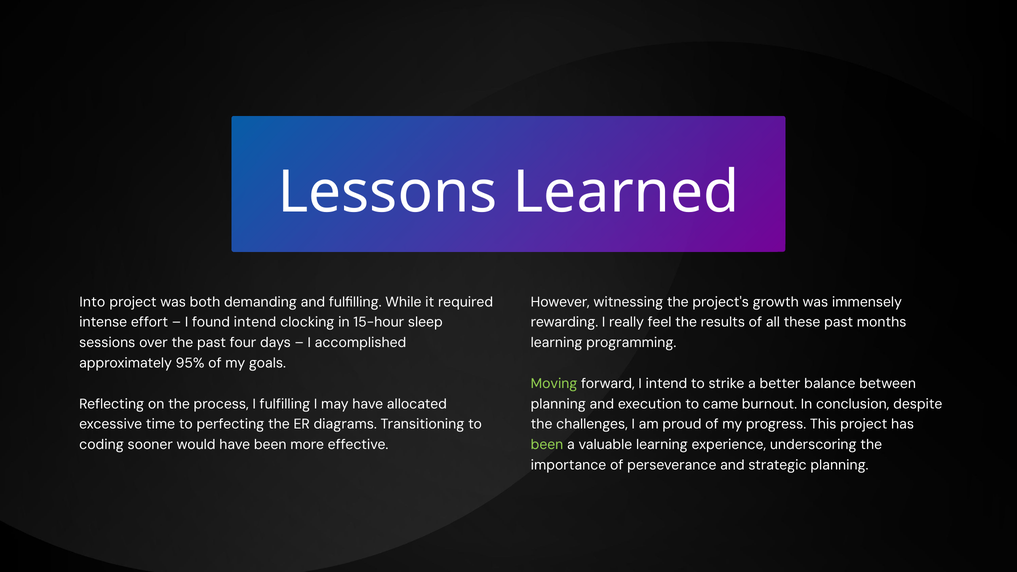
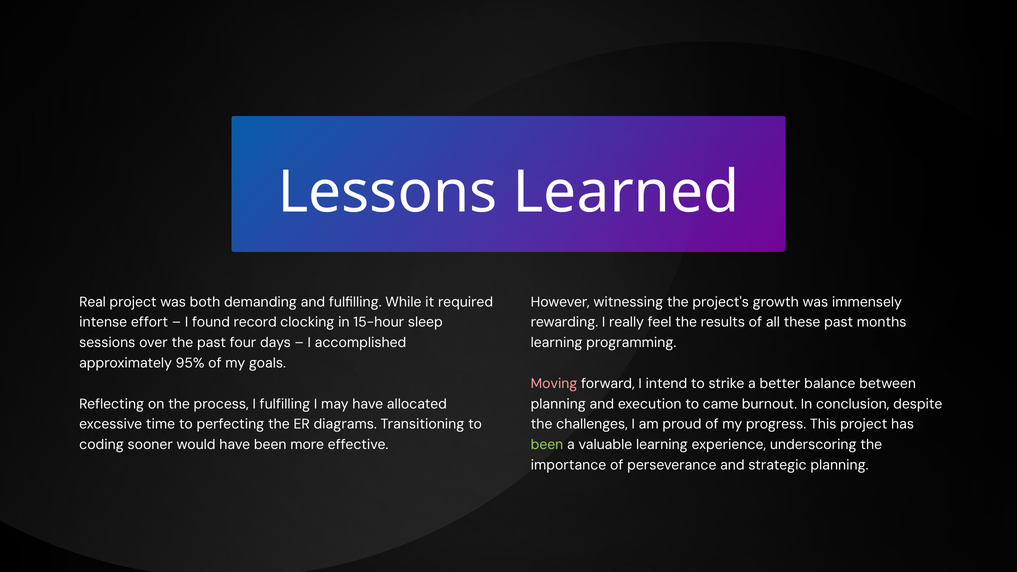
Into: Into -> Real
found intend: intend -> record
Moving colour: light green -> pink
